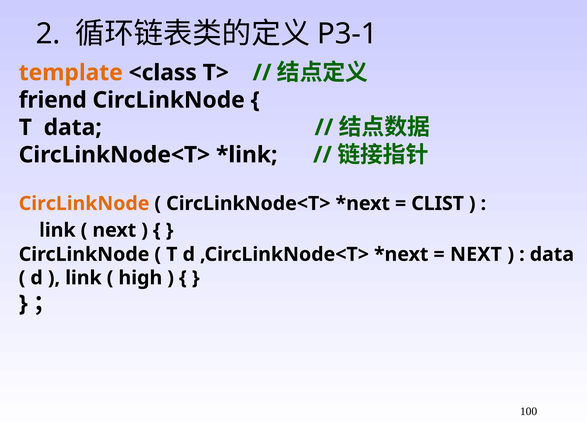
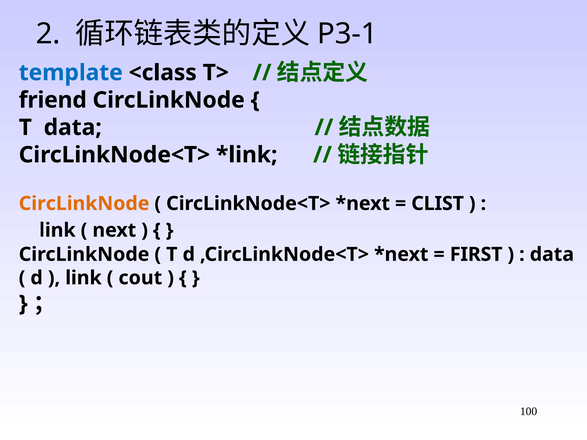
template colour: orange -> blue
NEXT at (476, 255): NEXT -> FIRST
high: high -> cout
